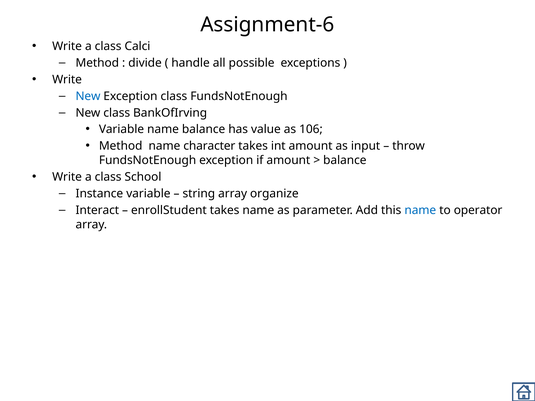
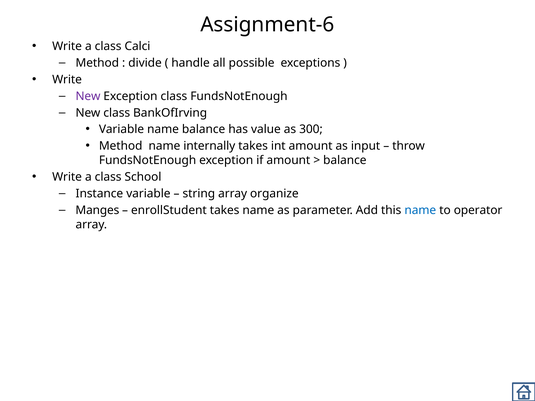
New at (88, 96) colour: blue -> purple
106: 106 -> 300
character: character -> internally
Interact: Interact -> Manges
